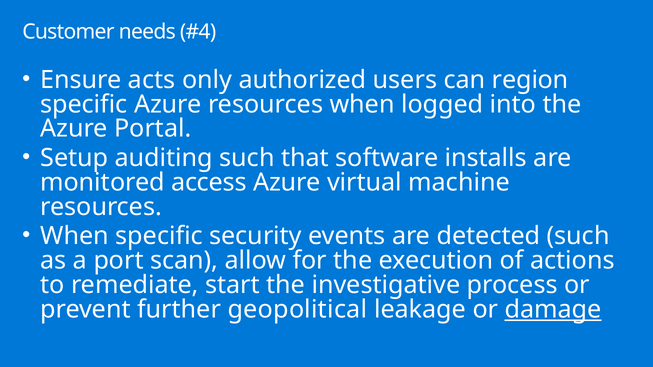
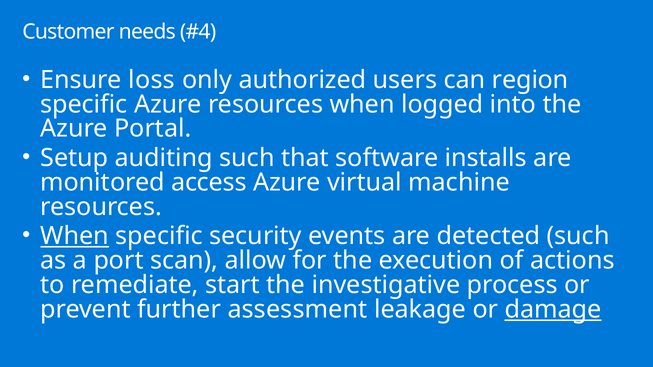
acts: acts -> loss
When at (75, 236) underline: none -> present
geopolitical: geopolitical -> assessment
